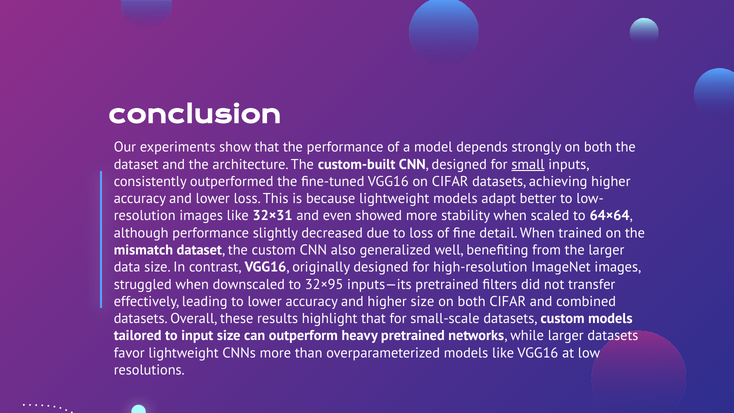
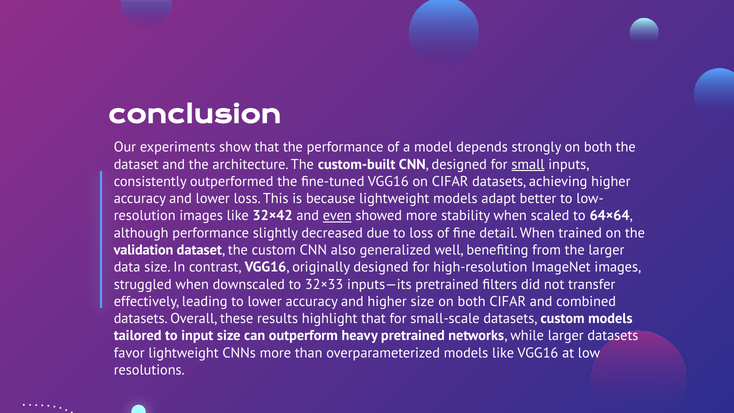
32×31: 32×31 -> 32×42
even underline: none -> present
mismatch: mismatch -> validation
32×95: 32×95 -> 32×33
